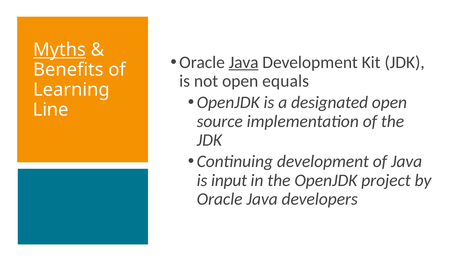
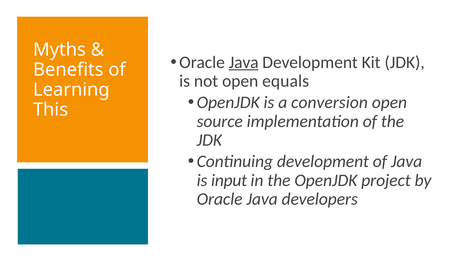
Myths underline: present -> none
designated: designated -> conversion
Line: Line -> This
